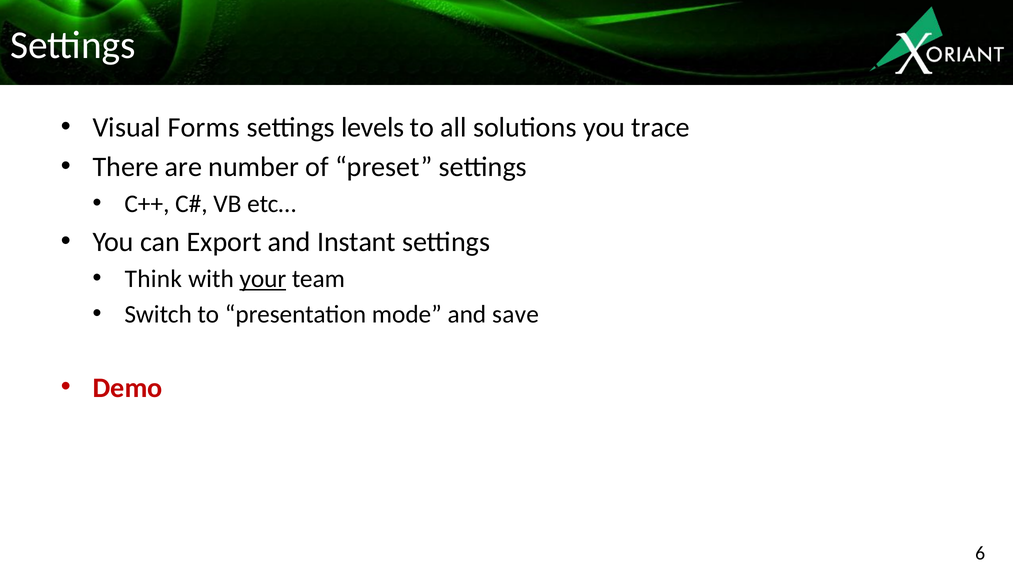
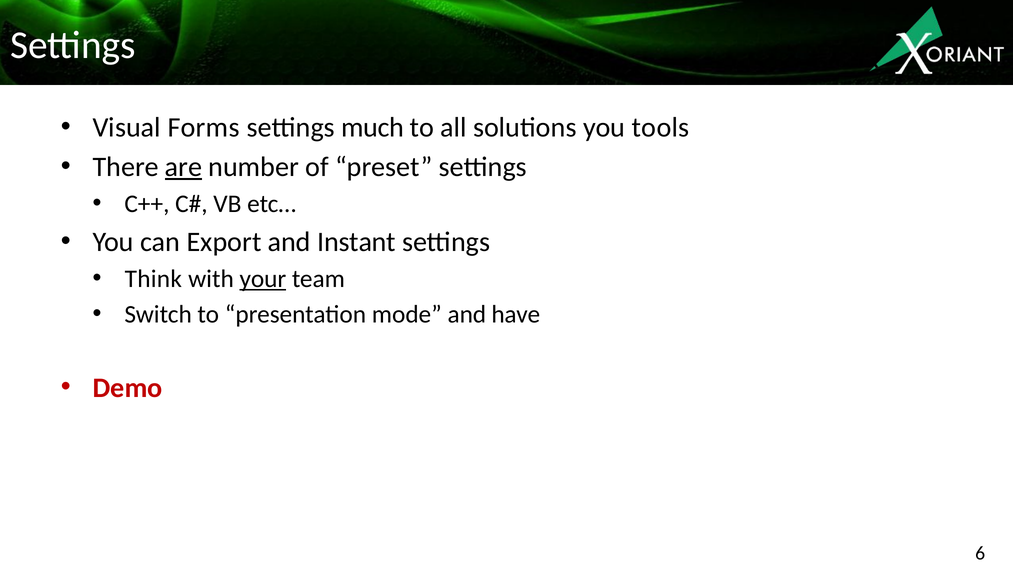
levels: levels -> much
trace: trace -> tools
are underline: none -> present
save: save -> have
